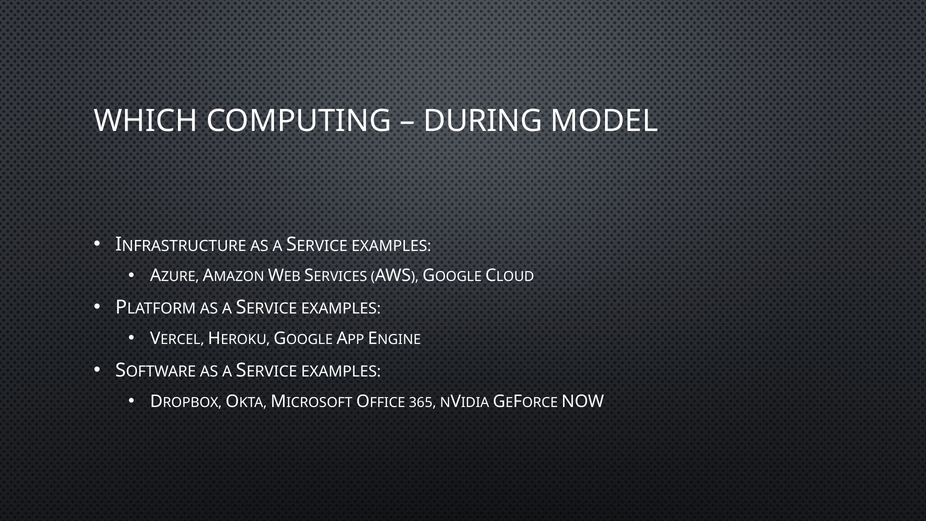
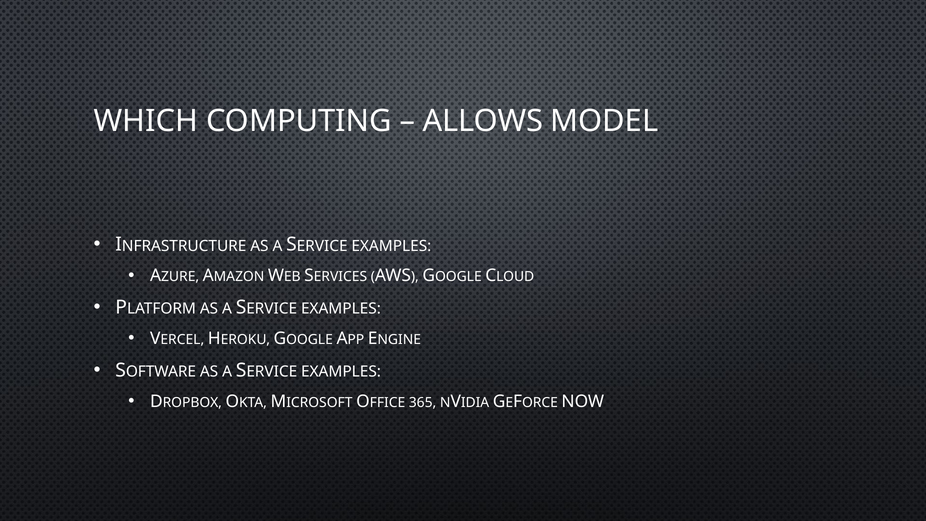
DURING: DURING -> ALLOWS
